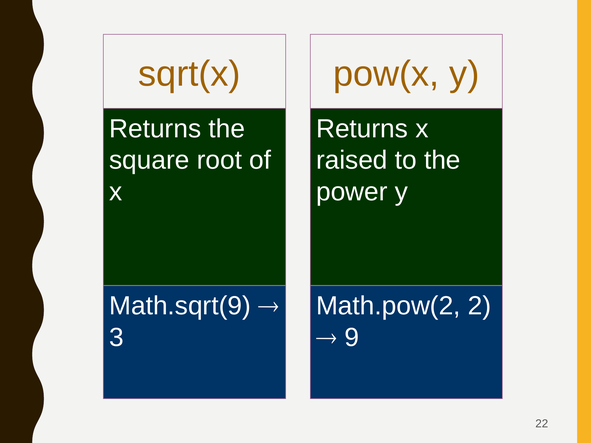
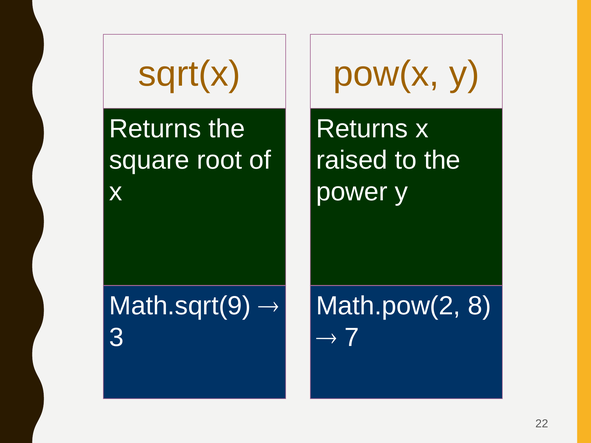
2: 2 -> 8
9: 9 -> 7
